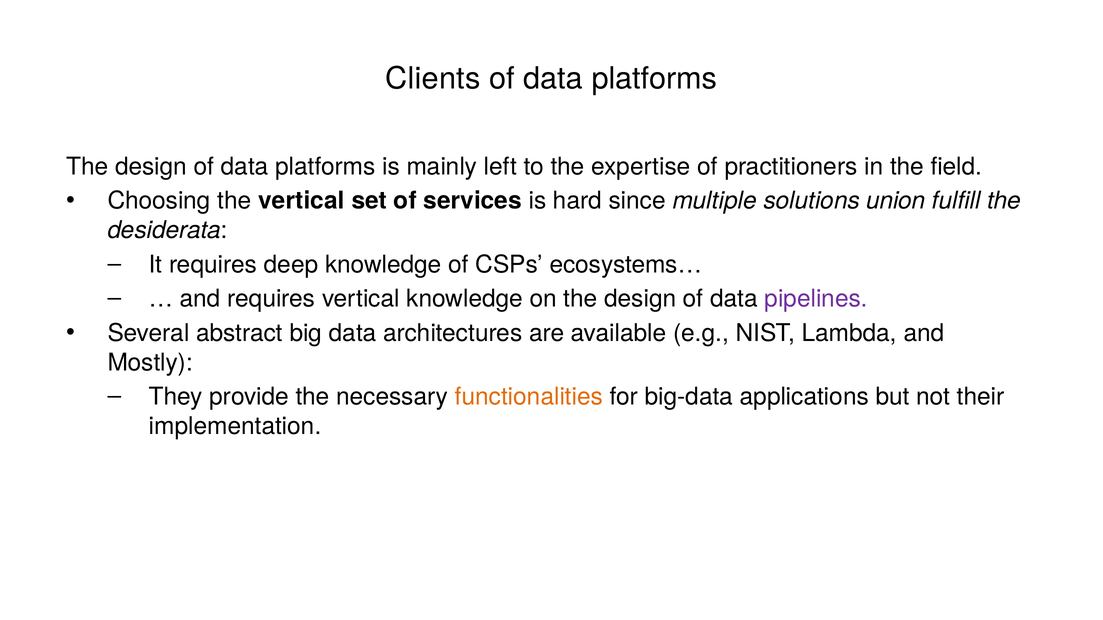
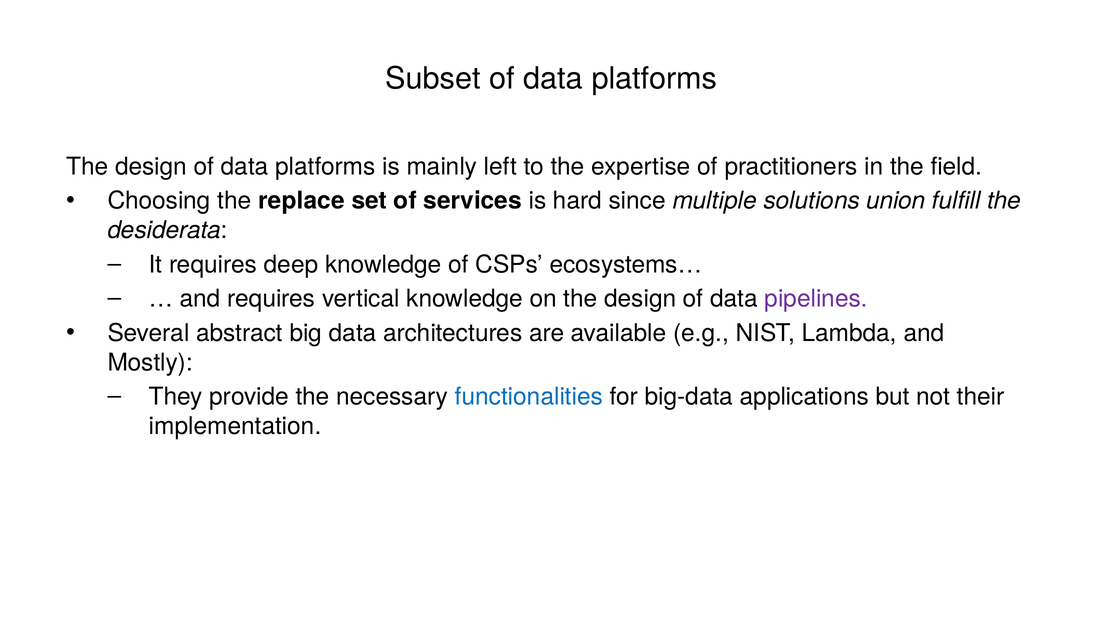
Clients: Clients -> Subset
the vertical: vertical -> replace
functionalities colour: orange -> blue
